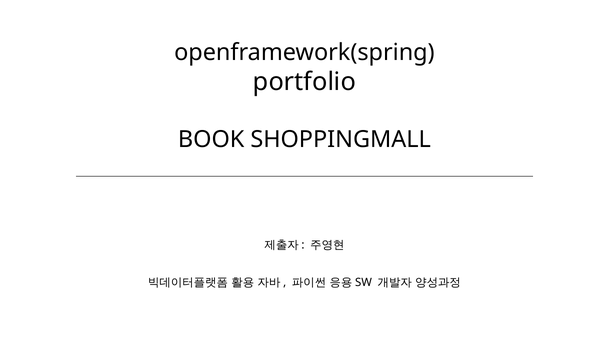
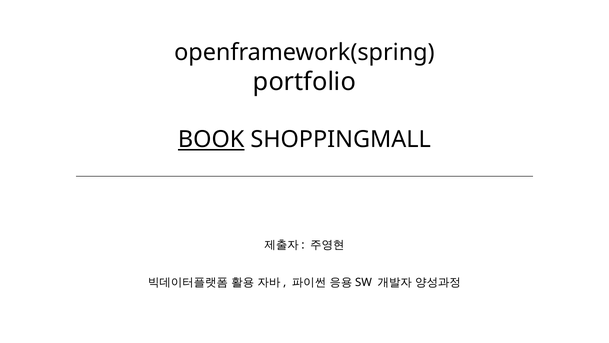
BOOK underline: none -> present
